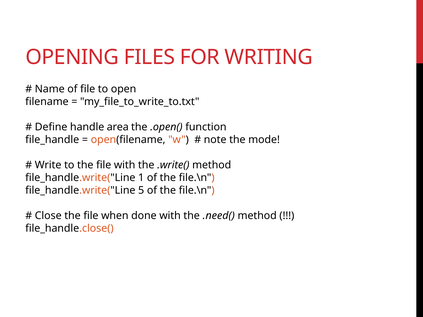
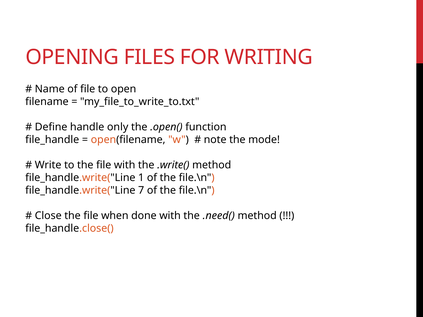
area: area -> only
5: 5 -> 7
